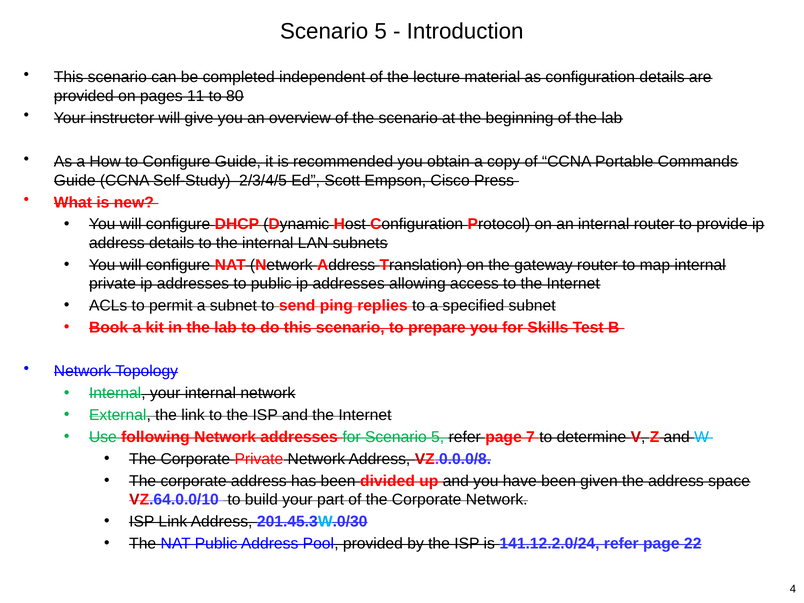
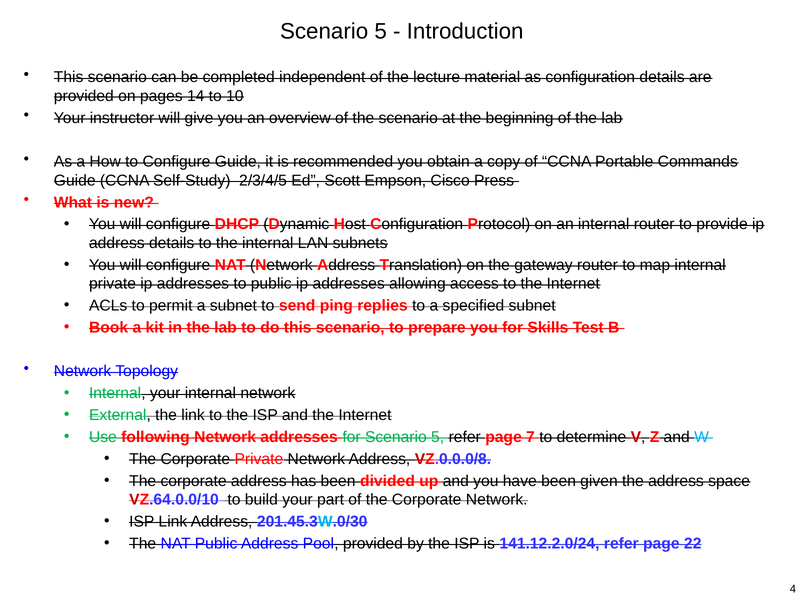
11: 11 -> 14
80: 80 -> 10
